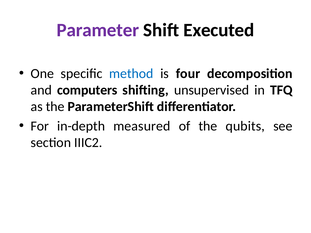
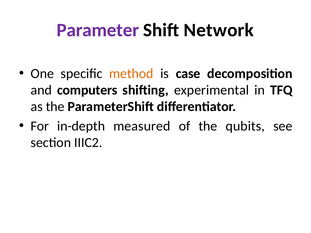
Executed: Executed -> Network
method colour: blue -> orange
four: four -> case
unsupervised: unsupervised -> experimental
